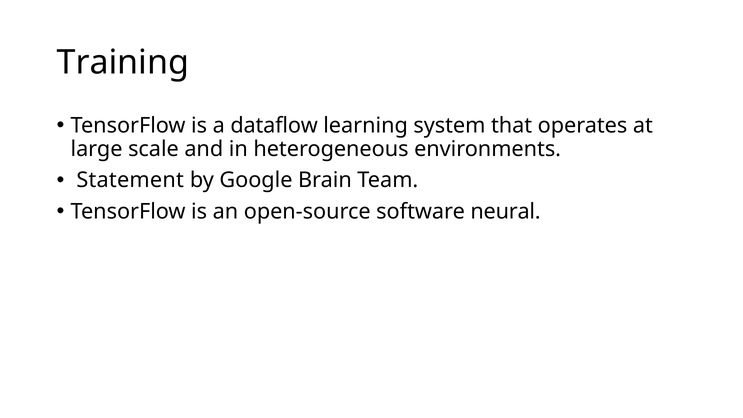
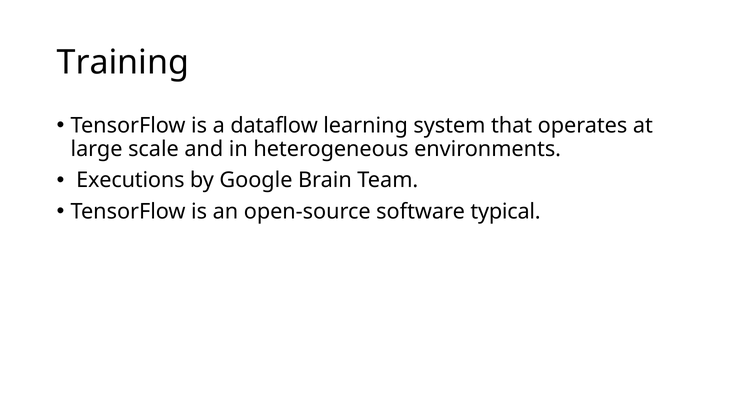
Statement: Statement -> Executions
neural: neural -> typical
